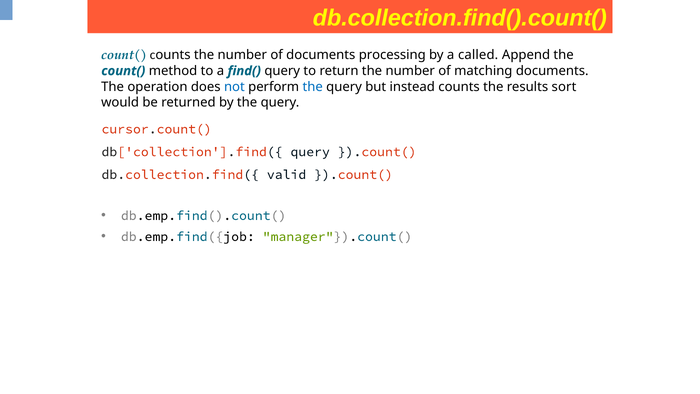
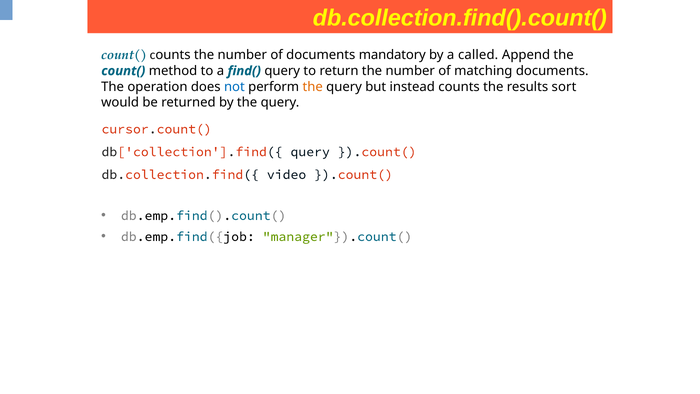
processing: processing -> mandatory
the at (313, 87) colour: blue -> orange
valid: valid -> video
